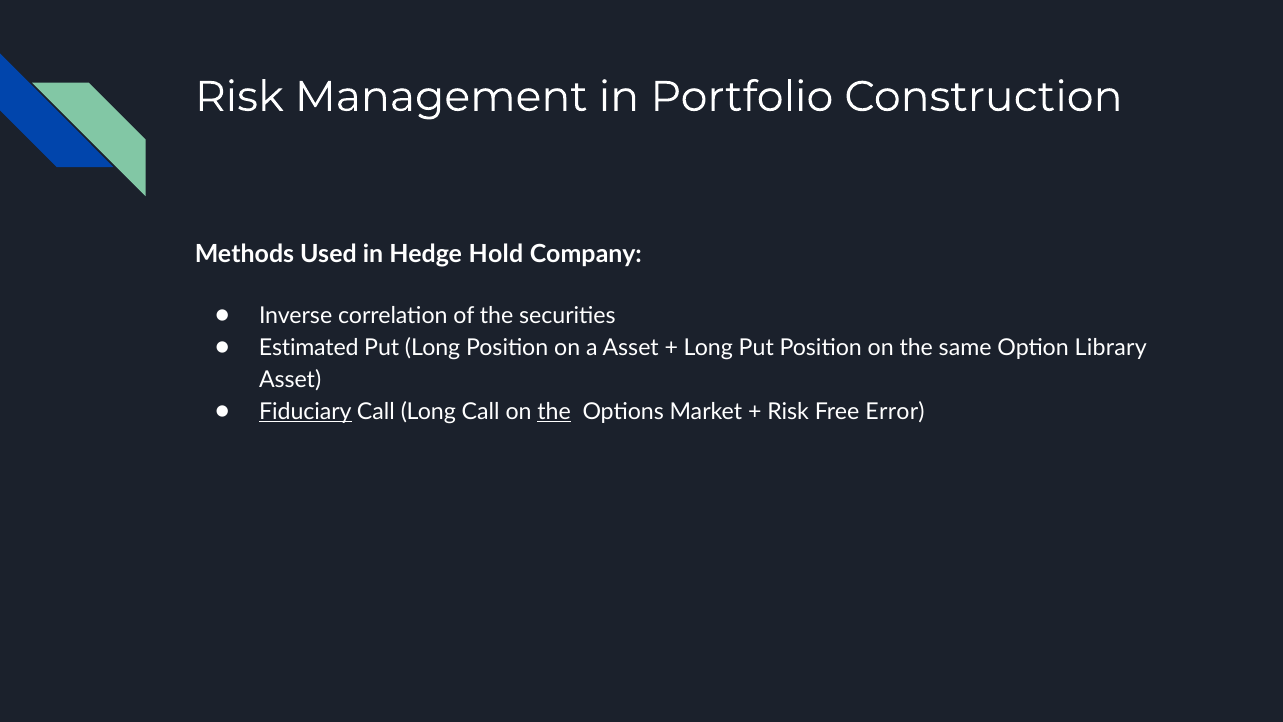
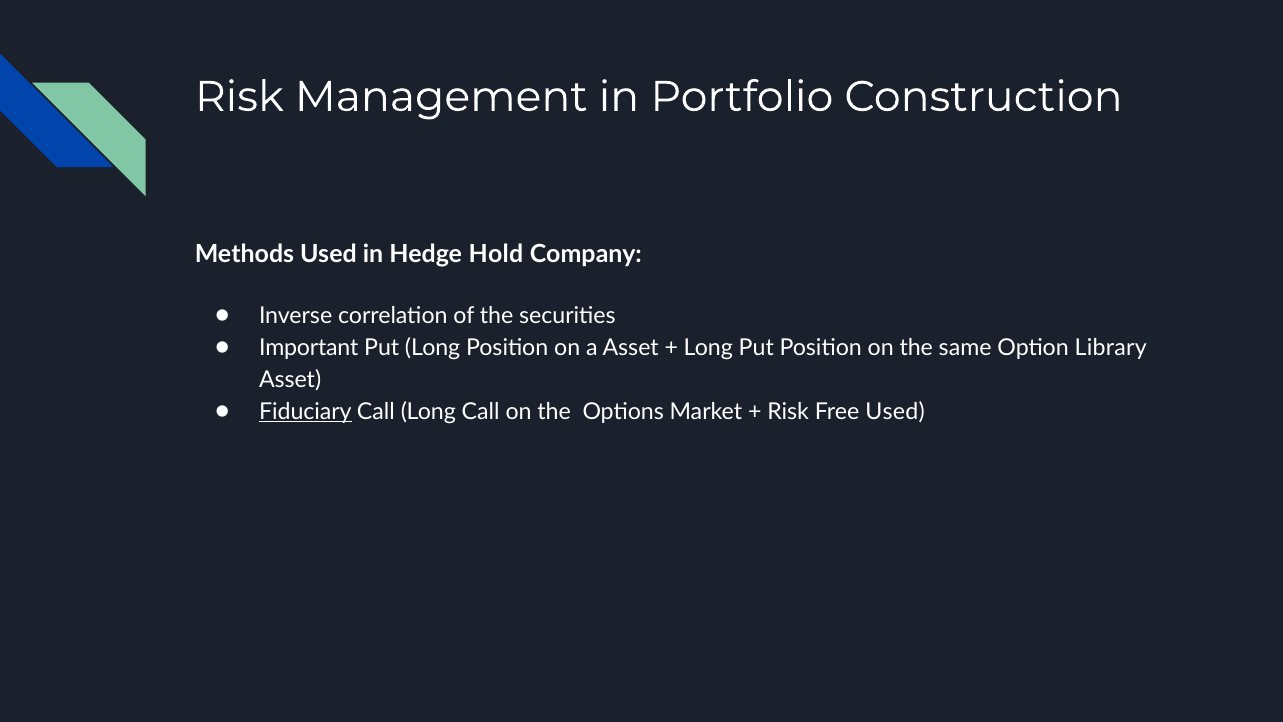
Estimated: Estimated -> Important
the at (554, 411) underline: present -> none
Free Error: Error -> Used
